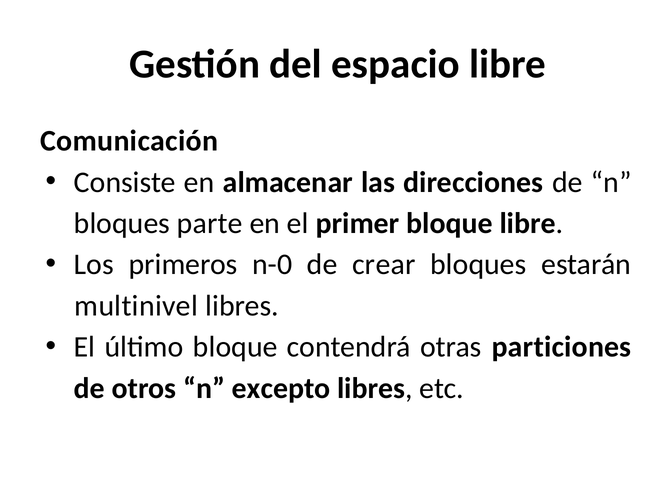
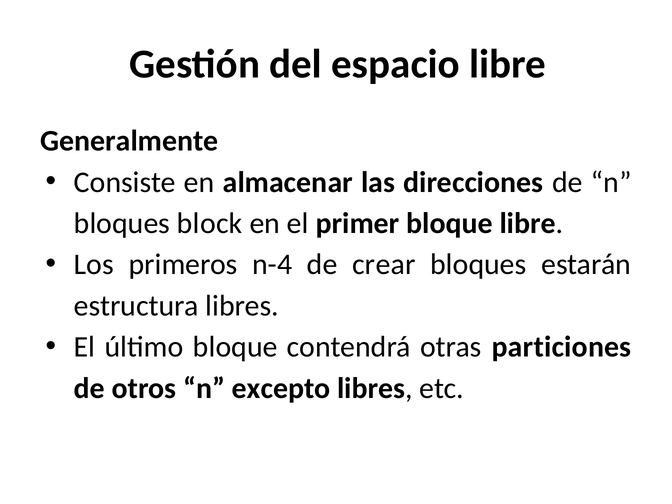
Comunicación: Comunicación -> Generalmente
parte: parte -> block
n-0: n-0 -> n-4
multinivel: multinivel -> estructura
